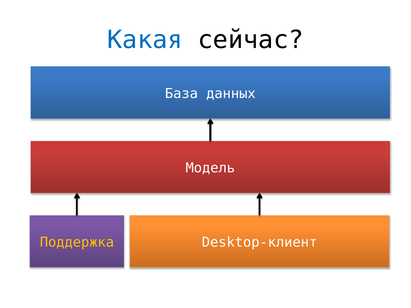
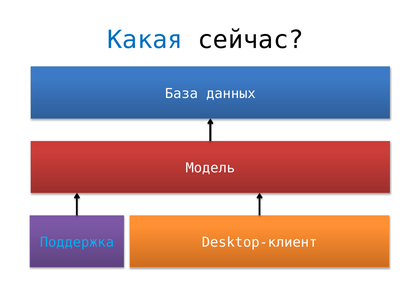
Поддержка colour: yellow -> light blue
